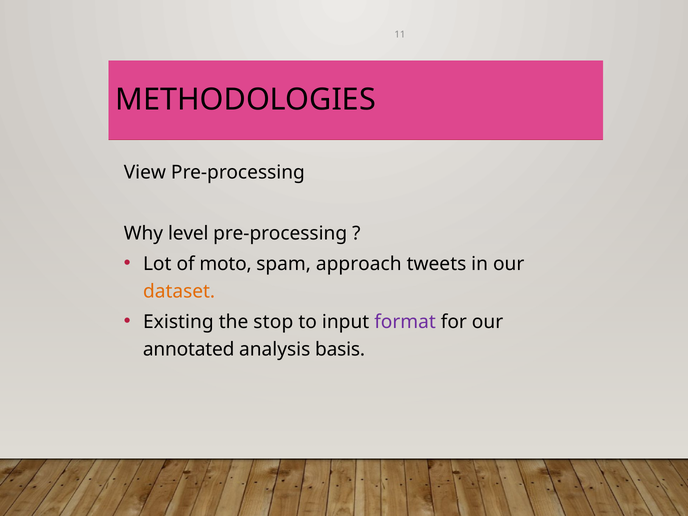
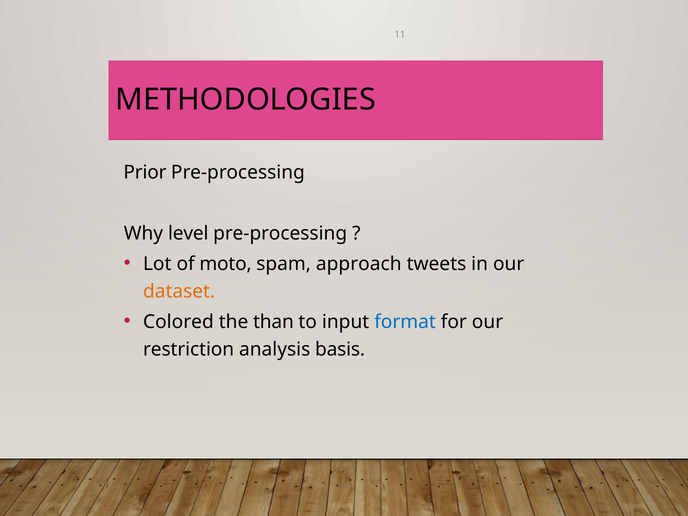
View: View -> Prior
Existing: Existing -> Colored
stop: stop -> than
format colour: purple -> blue
annotated: annotated -> restriction
